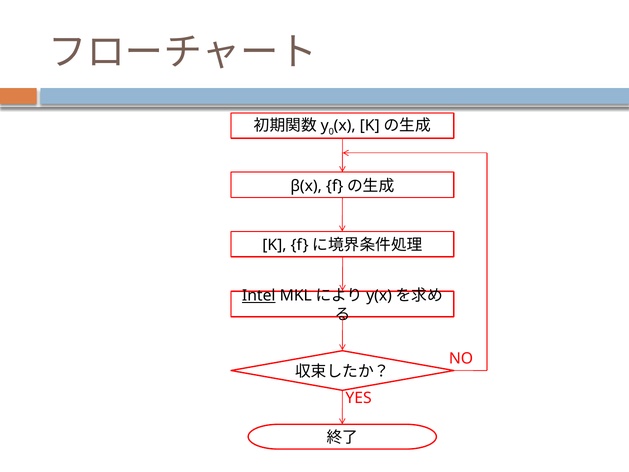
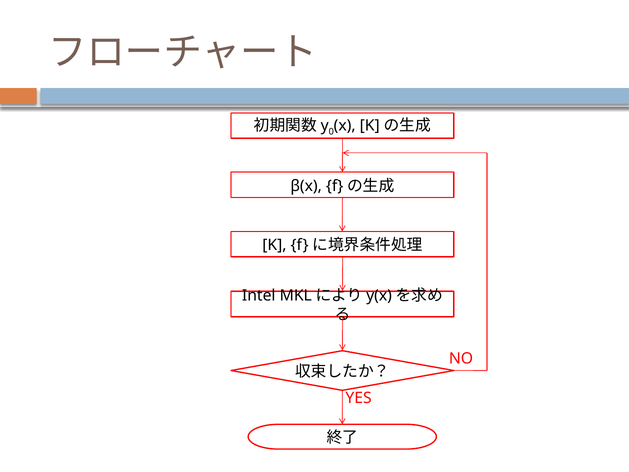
Intel underline: present -> none
